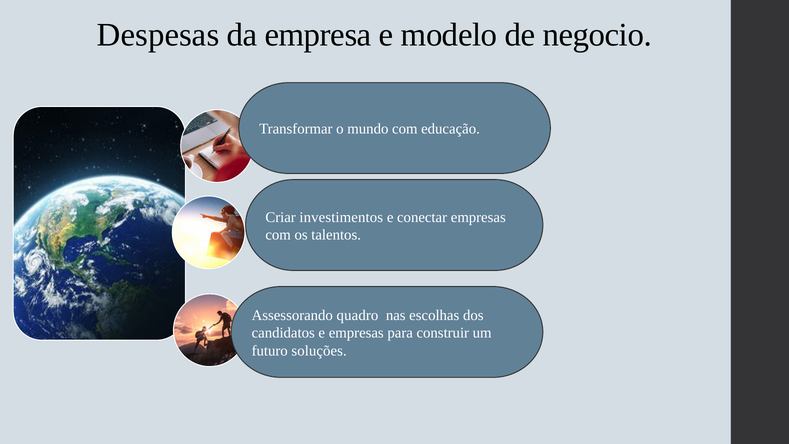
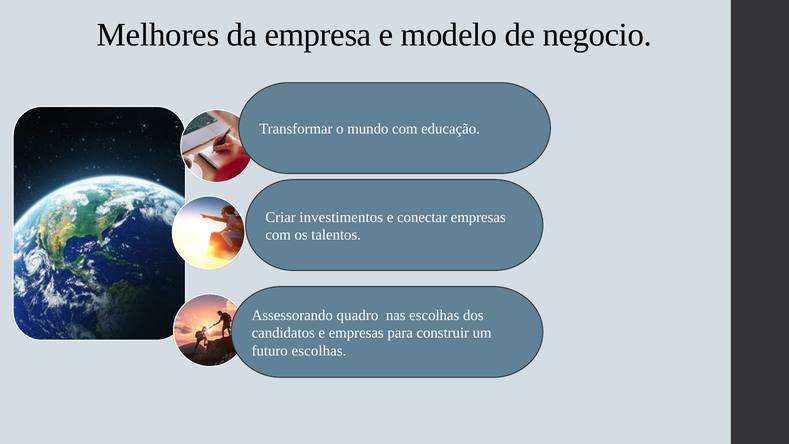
Despesas: Despesas -> Melhores
futuro soluções: soluções -> escolhas
